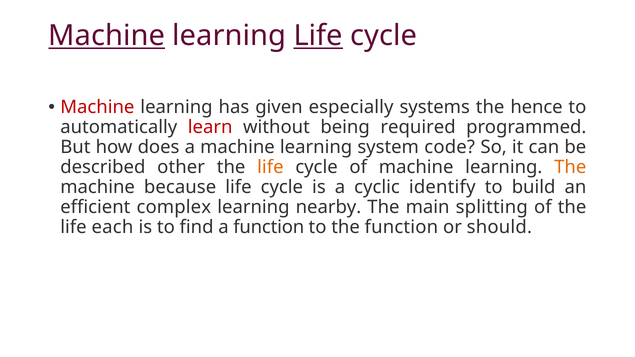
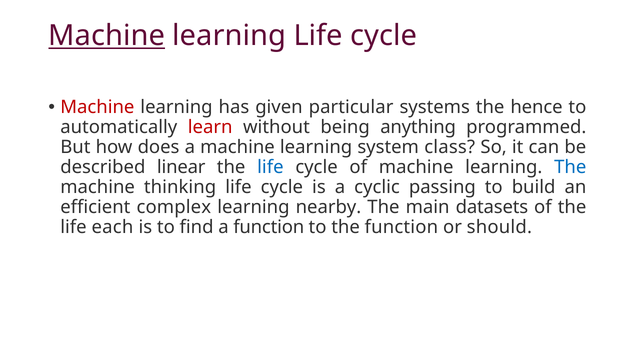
Life at (318, 36) underline: present -> none
especially: especially -> particular
required: required -> anything
code: code -> class
other: other -> linear
life at (270, 167) colour: orange -> blue
The at (570, 167) colour: orange -> blue
because: because -> thinking
identify: identify -> passing
splitting: splitting -> datasets
